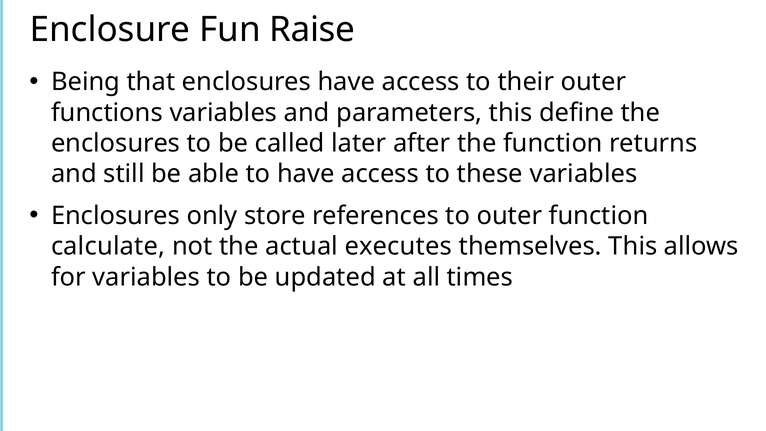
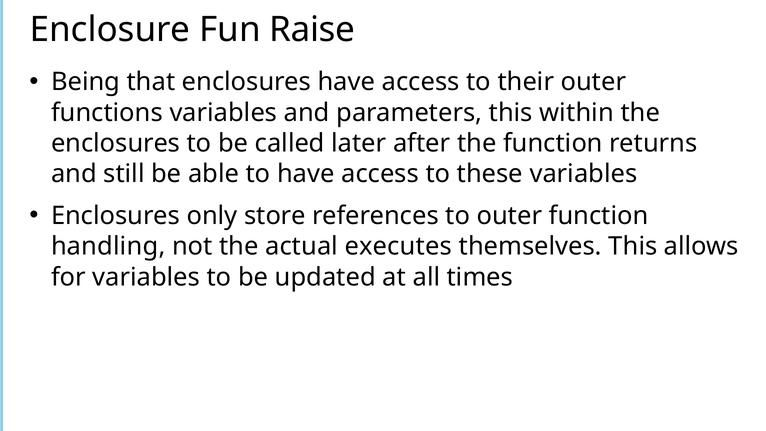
define: define -> within
calculate: calculate -> handling
